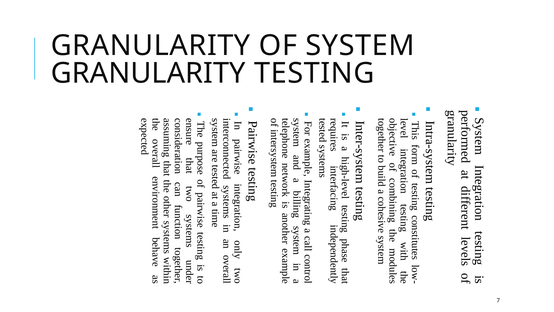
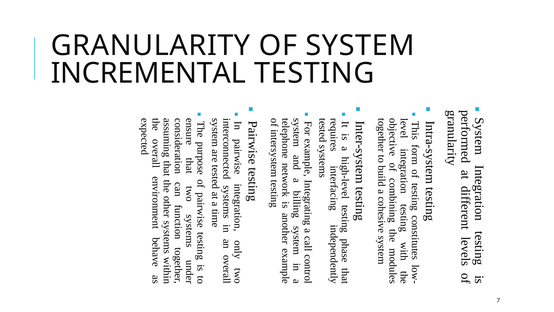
GRANULARITY at (148, 73): GRANULARITY -> INCREMENTAL
